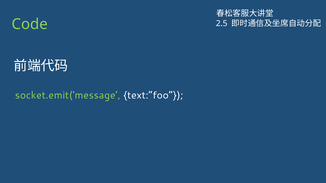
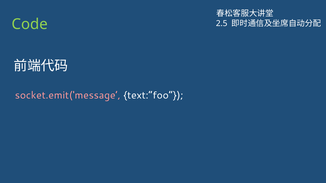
socket.emit('message colour: light green -> pink
